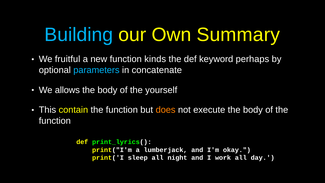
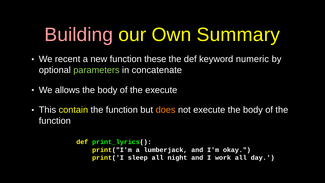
Building colour: light blue -> pink
fruitful: fruitful -> recent
kinds: kinds -> these
perhaps: perhaps -> numeric
parameters colour: light blue -> light green
the yourself: yourself -> execute
